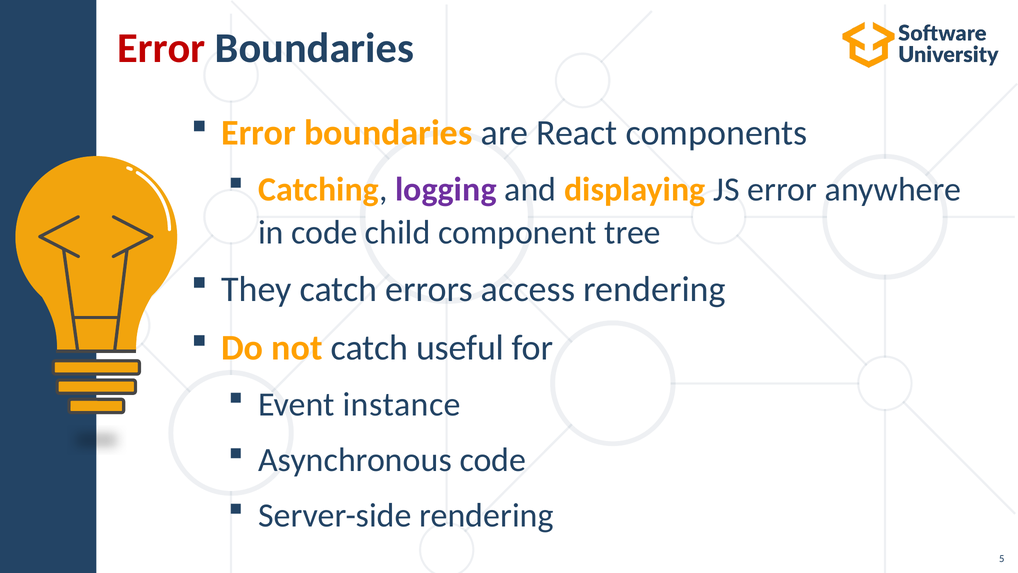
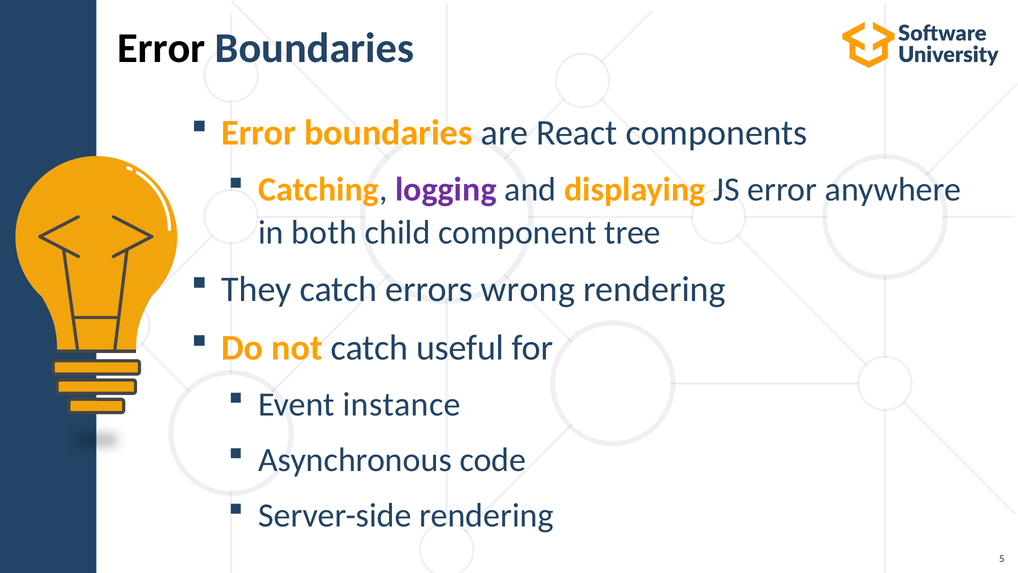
Error at (161, 48) colour: red -> black
in code: code -> both
access: access -> wrong
